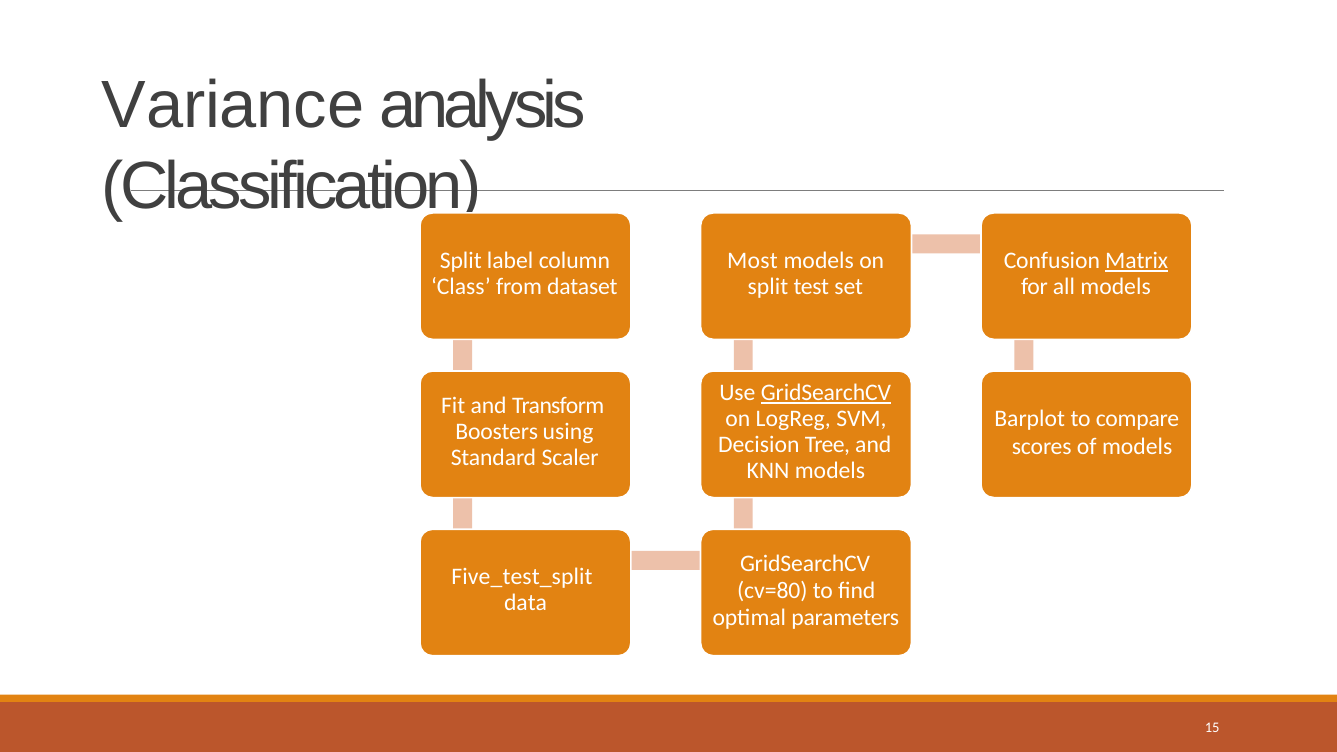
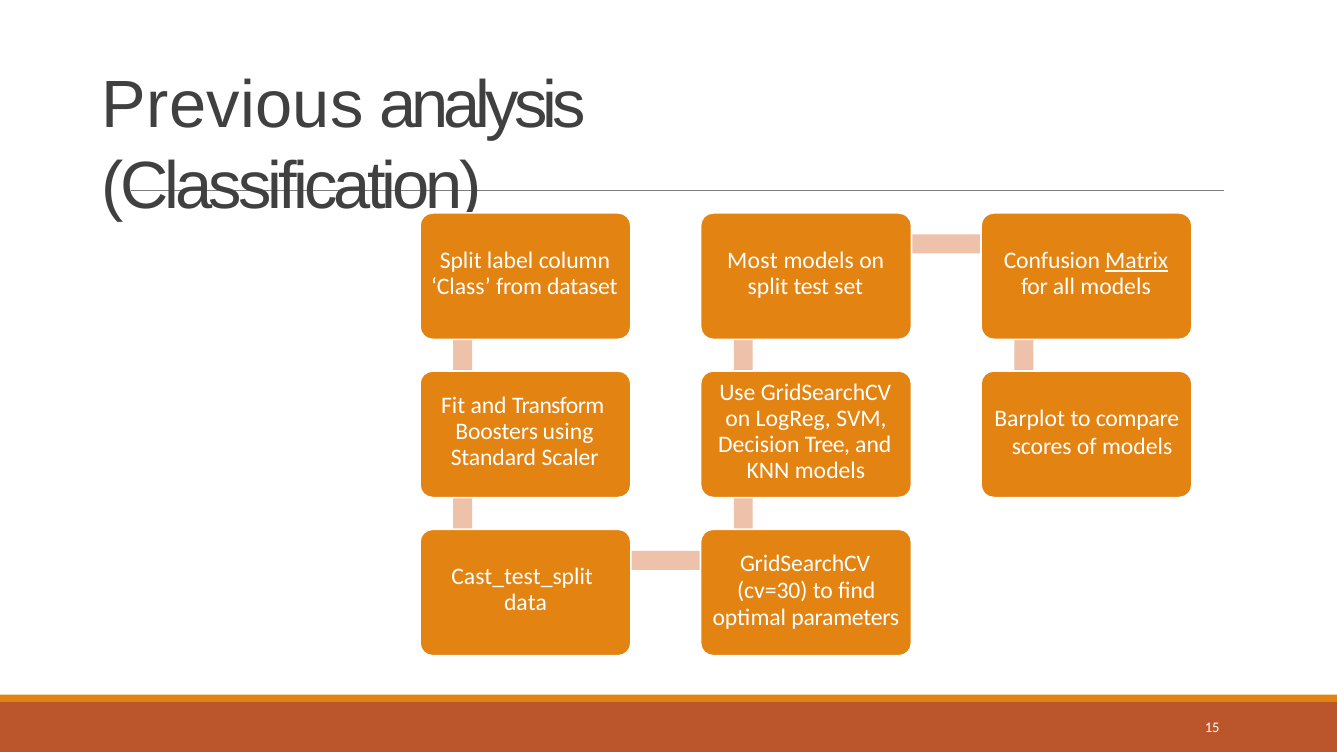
Variance: Variance -> Previous
GridSearchCV at (826, 393) underline: present -> none
Five_test_split: Five_test_split -> Cast_test_split
cv=80: cv=80 -> cv=30
